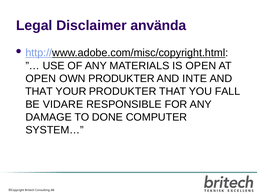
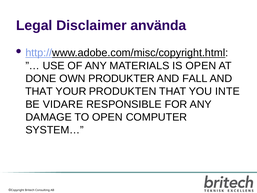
OPEN at (41, 78): OPEN -> DONE
INTE: INTE -> FALL
YOUR PRODUKTER: PRODUKTER -> PRODUKTEN
FALL: FALL -> INTE
TO DONE: DONE -> OPEN
